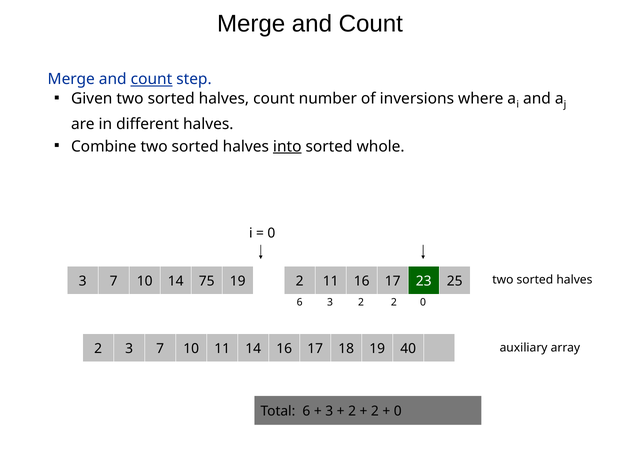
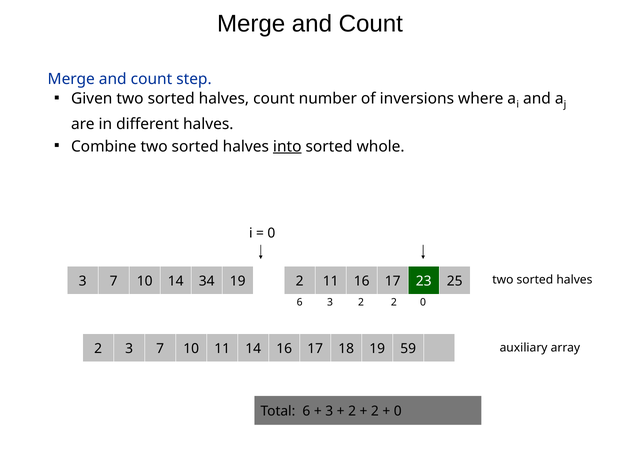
count at (152, 79) underline: present -> none
75: 75 -> 34
40: 40 -> 59
